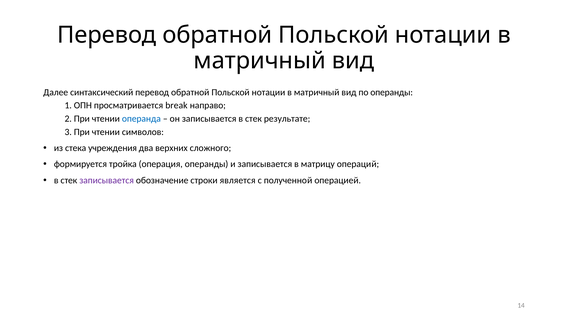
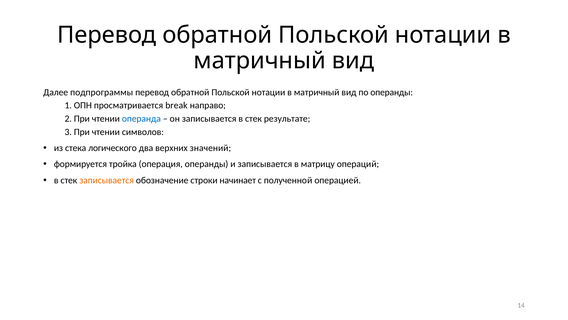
синтаксический: синтаксический -> подпрограммы
учреждения: учреждения -> логического
сложного: сложного -> значений
записывается at (107, 180) colour: purple -> orange
является: является -> начинает
